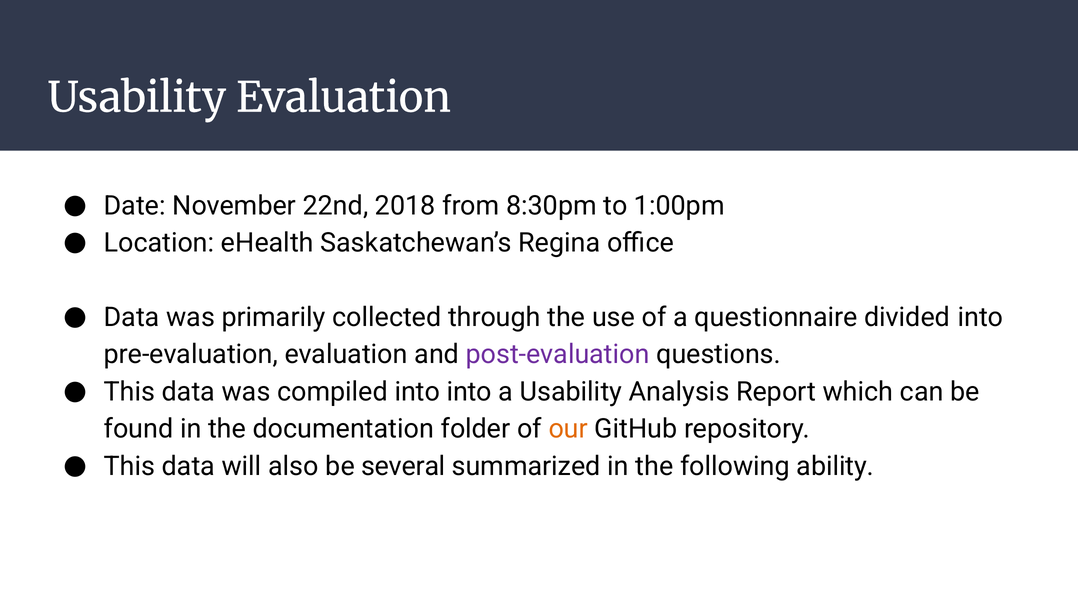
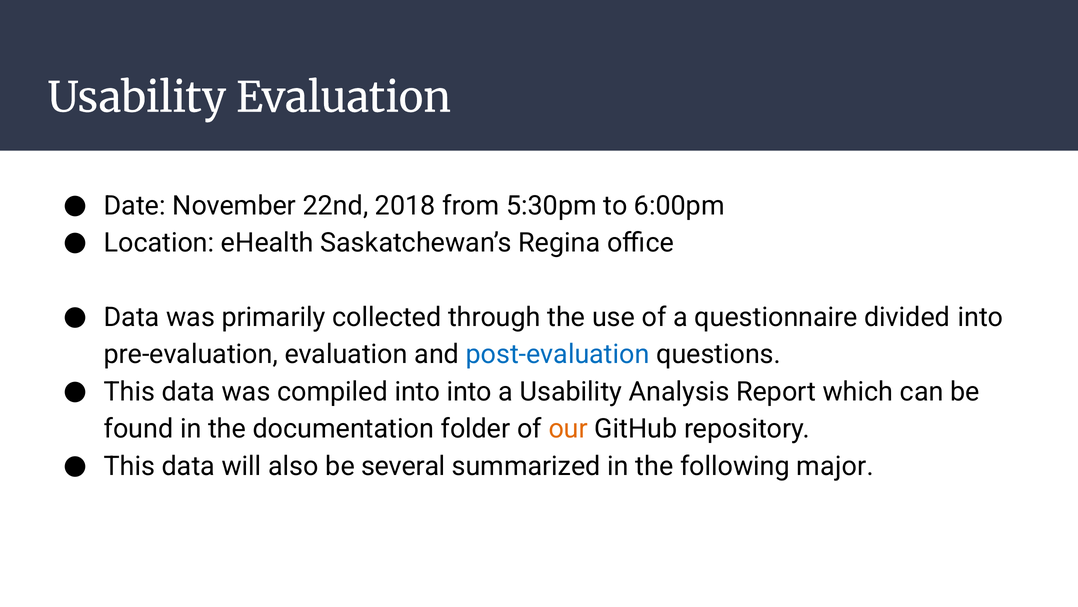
8:30pm: 8:30pm -> 5:30pm
1:00pm: 1:00pm -> 6:00pm
post-evaluation colour: purple -> blue
ability: ability -> major
